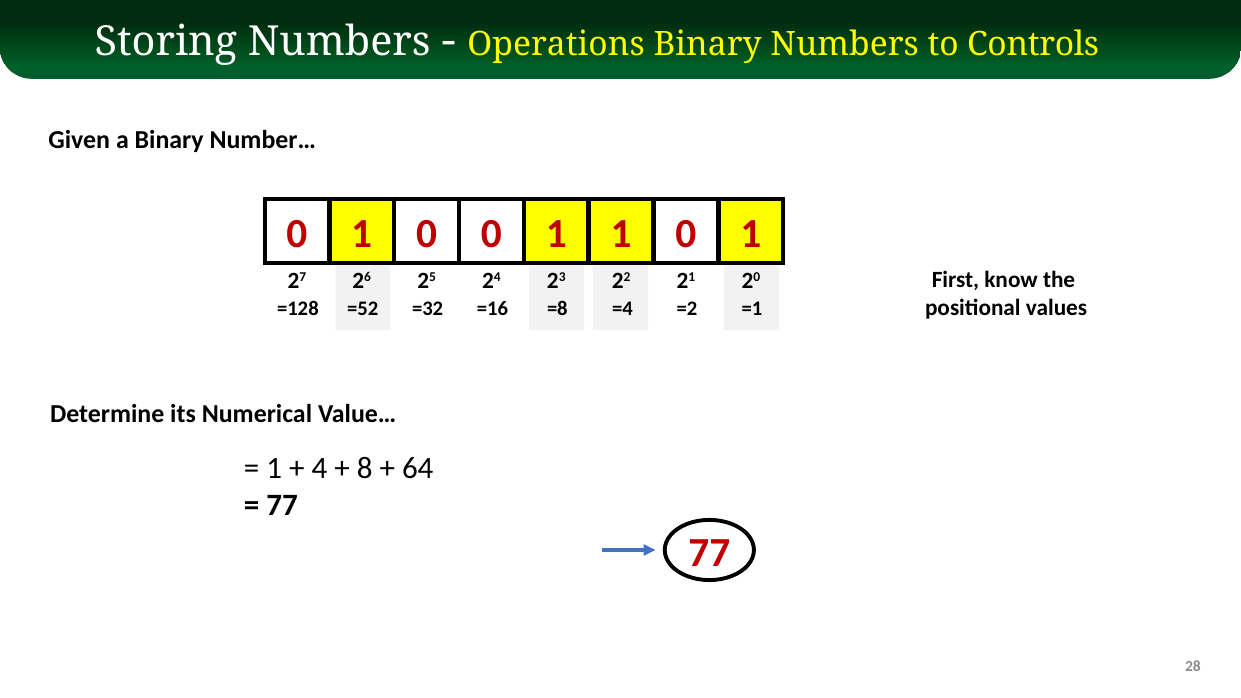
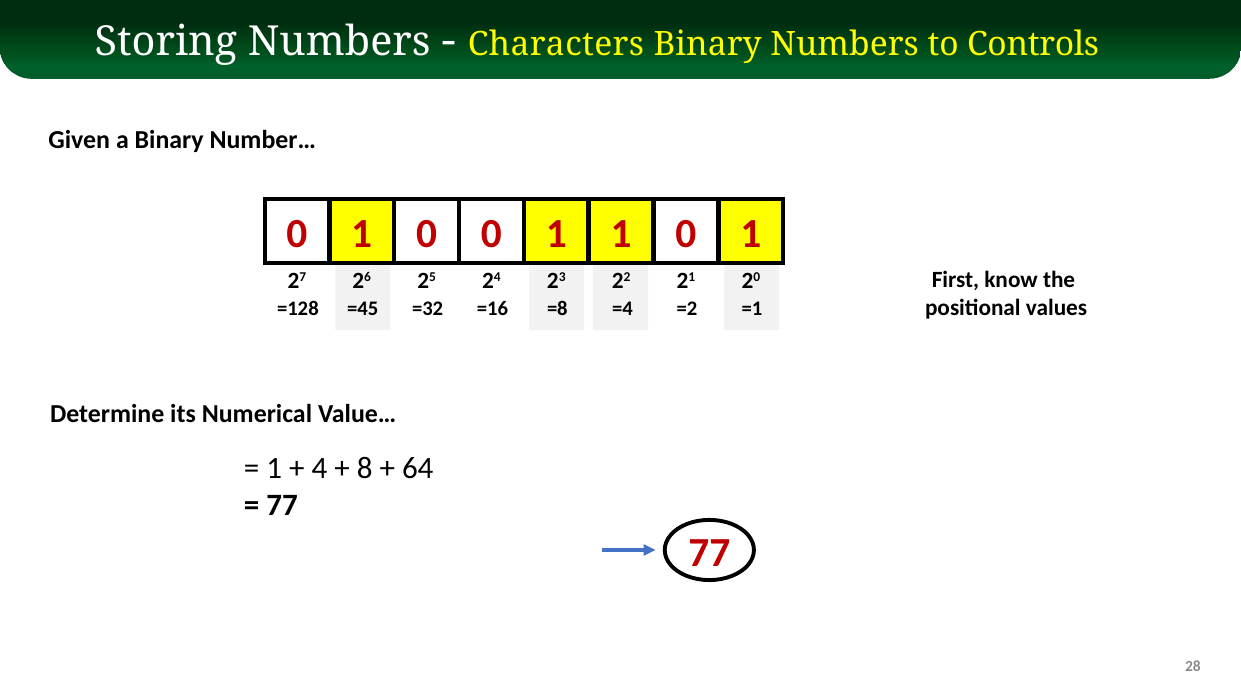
Operations: Operations -> Characters
=52: =52 -> =45
